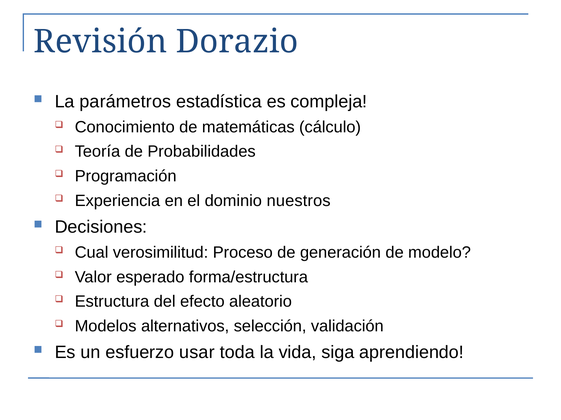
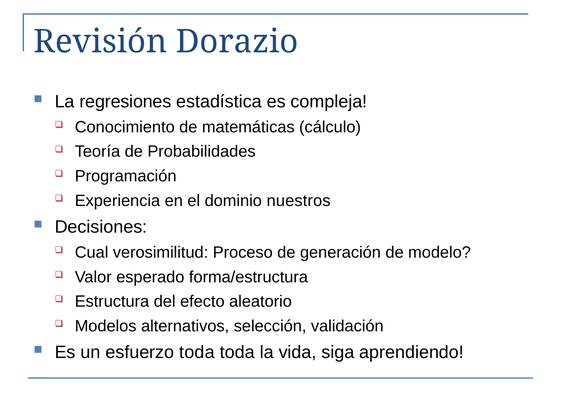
parámetros: parámetros -> regresiones
esfuerzo usar: usar -> toda
